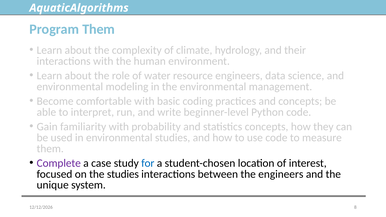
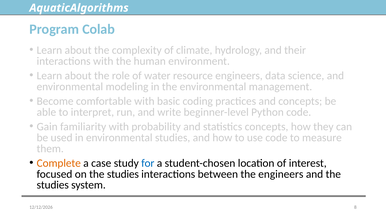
Program Them: Them -> Colab
Complete colour: purple -> orange
unique at (53, 185): unique -> studies
